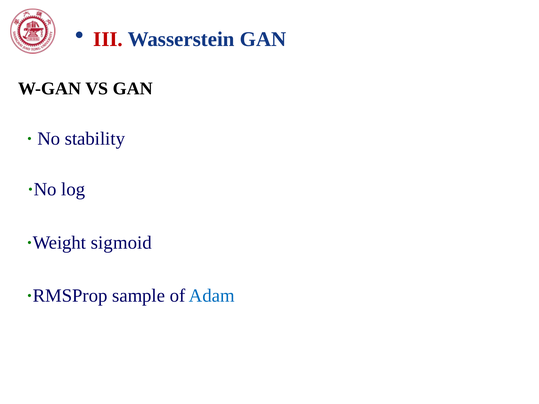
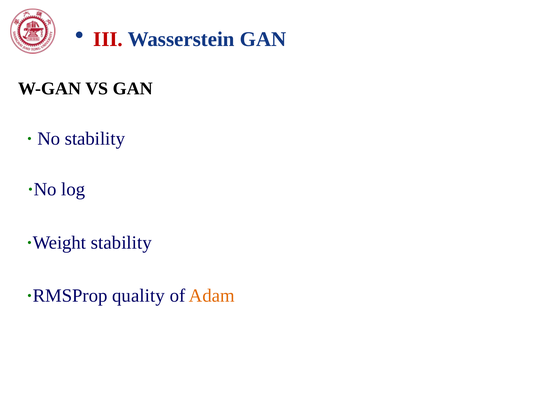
·Weight sigmoid: sigmoid -> stability
sample: sample -> quality
Adam colour: blue -> orange
